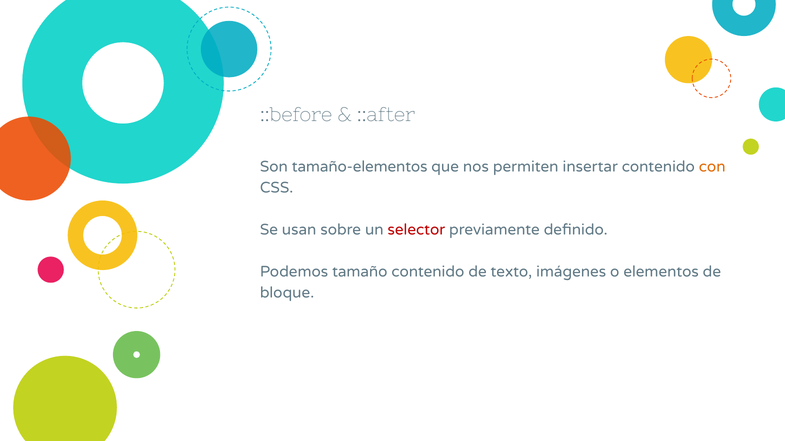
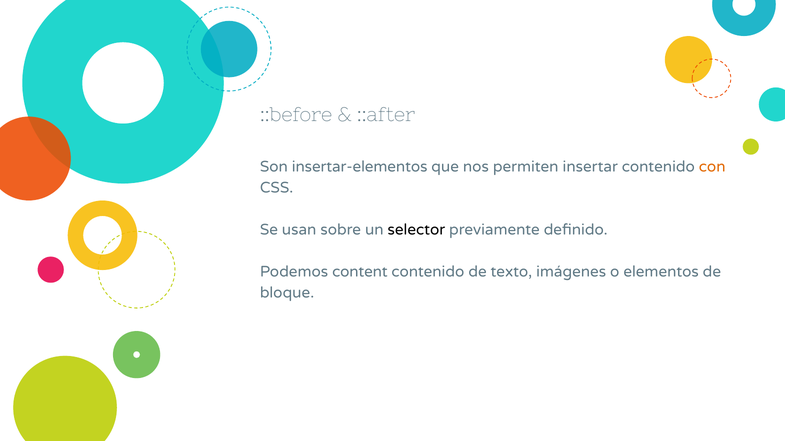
tamaño-elementos: tamaño-elementos -> insertar-elementos
selector colour: red -> black
tamaño: tamaño -> content
